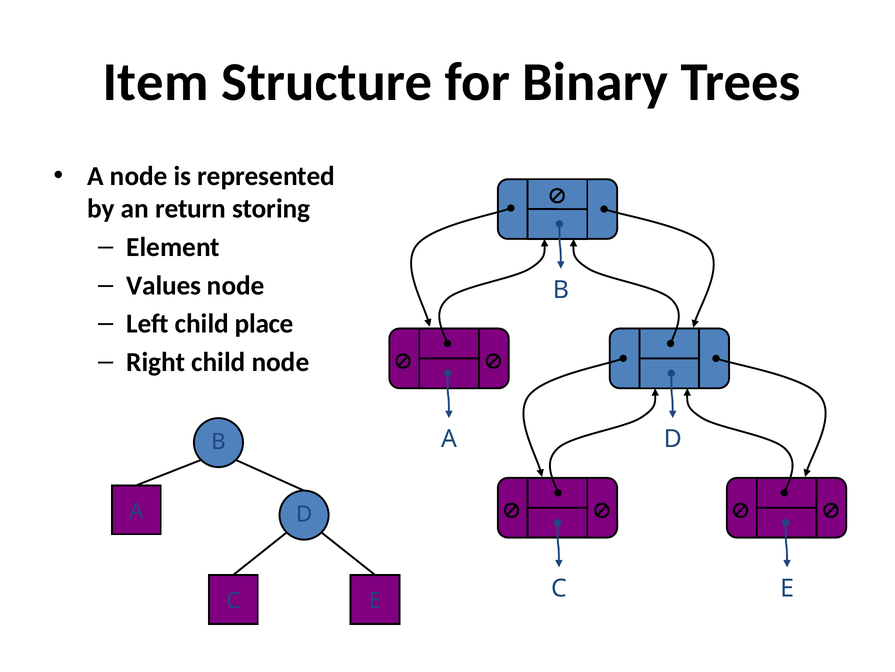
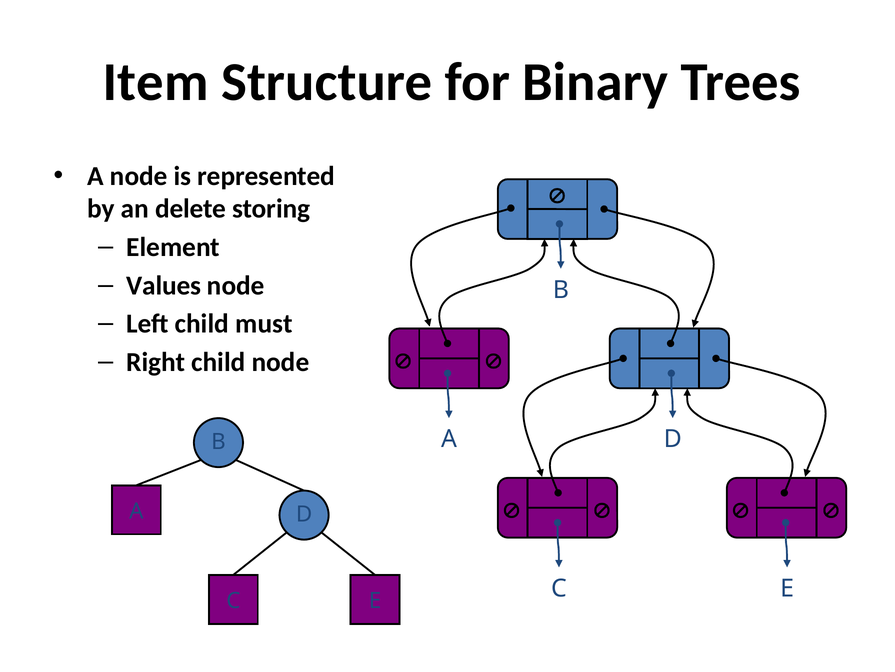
return: return -> delete
place: place -> must
